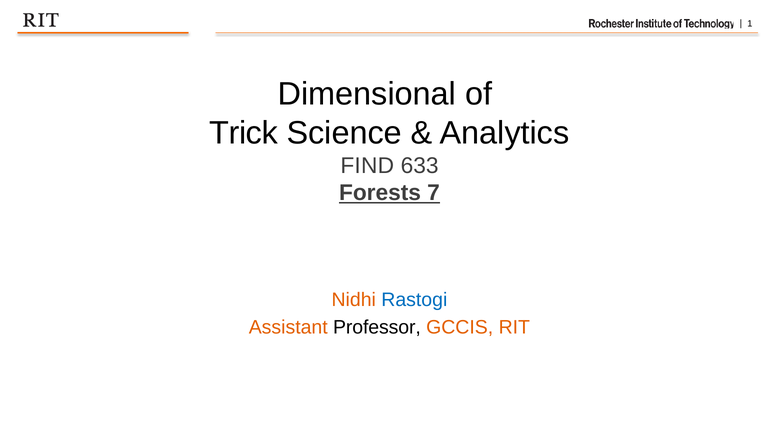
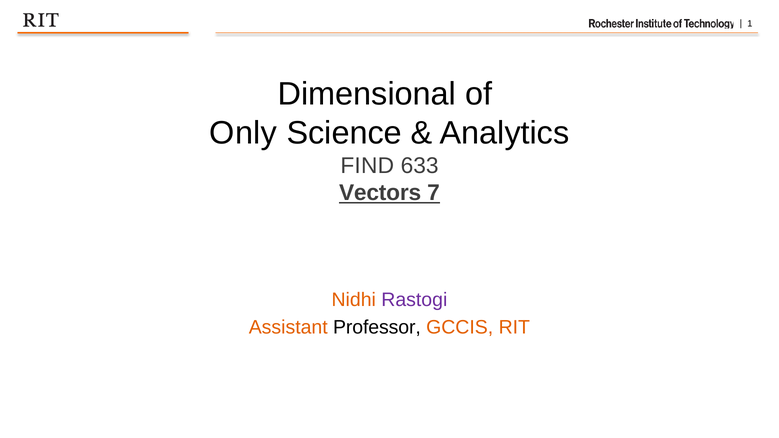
Trick: Trick -> Only
Forests: Forests -> Vectors
Rastogi colour: blue -> purple
